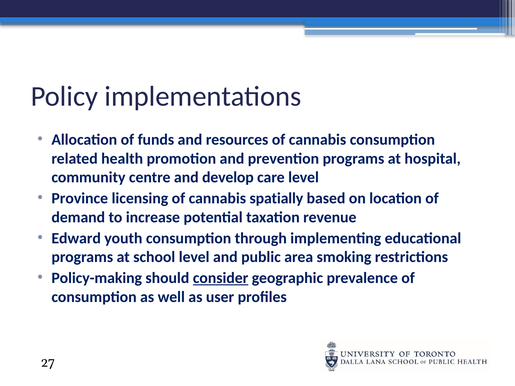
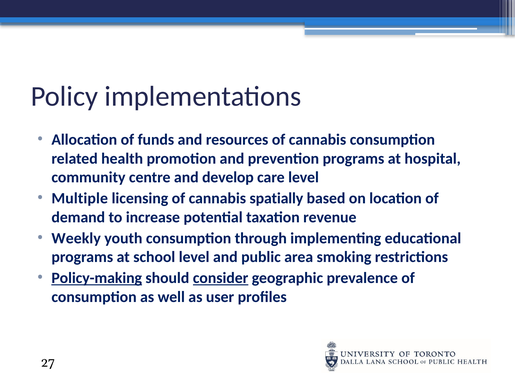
Province: Province -> Multiple
Edward: Edward -> Weekly
Policy-making underline: none -> present
